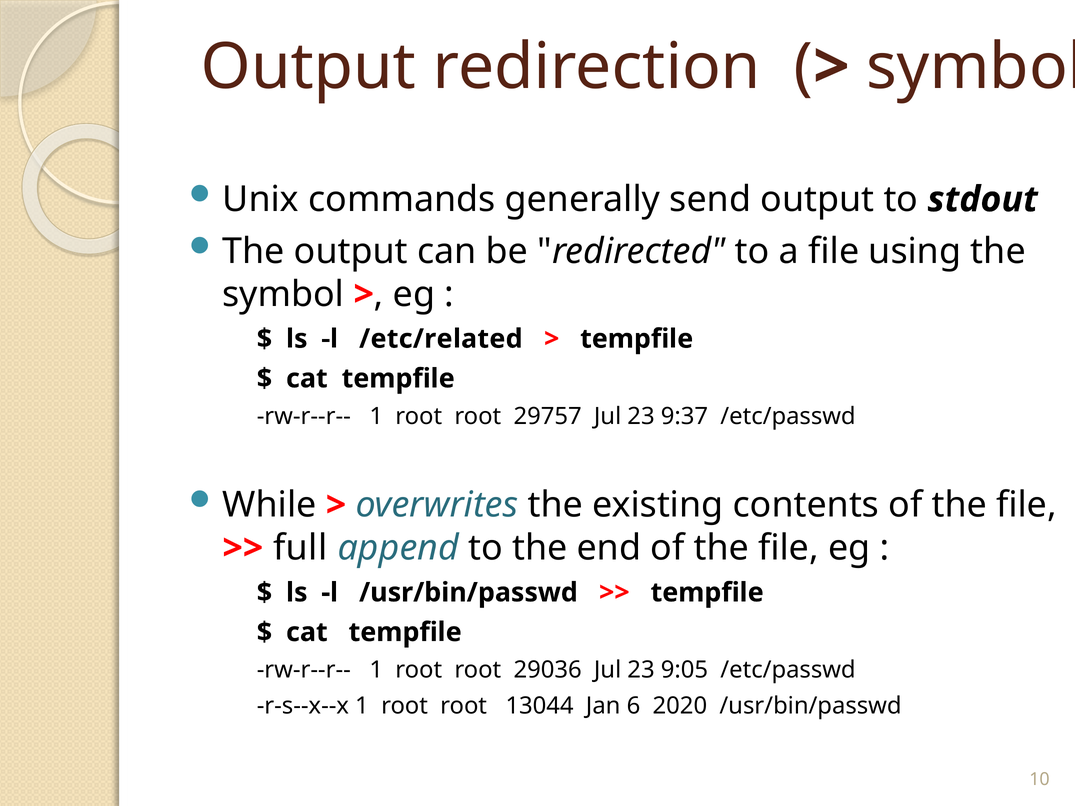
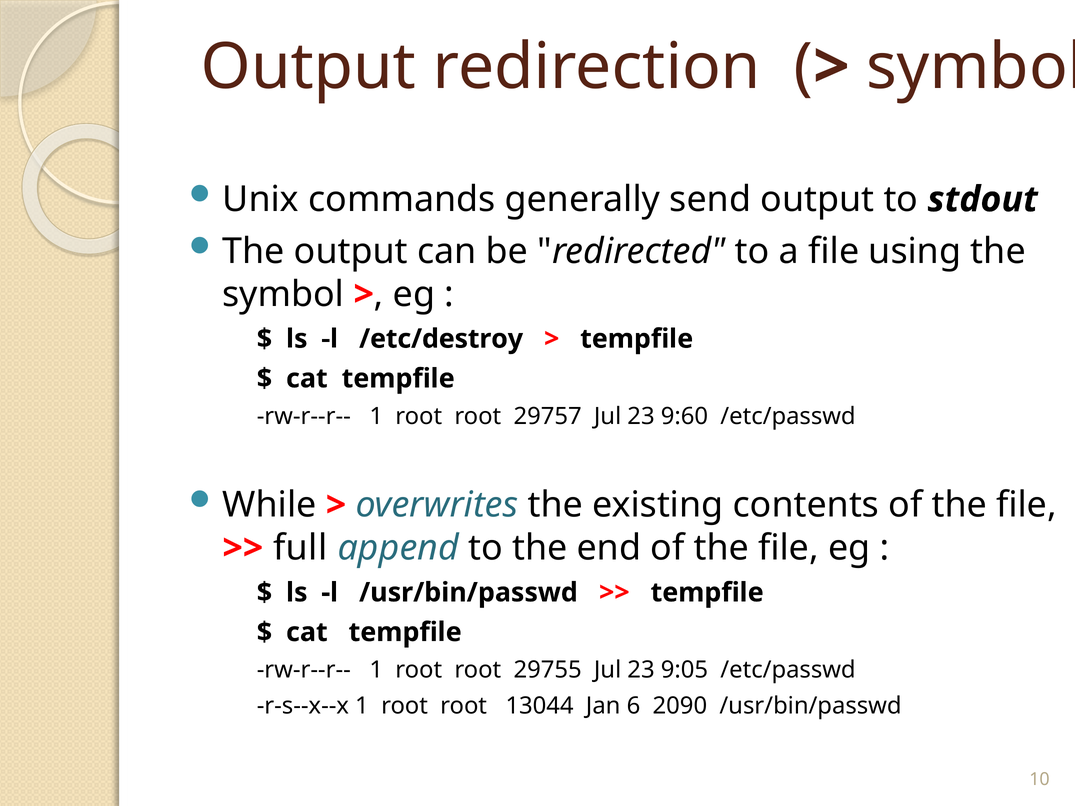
/etc/related: /etc/related -> /etc/destroy
9:37: 9:37 -> 9:60
29036: 29036 -> 29755
2020: 2020 -> 2090
